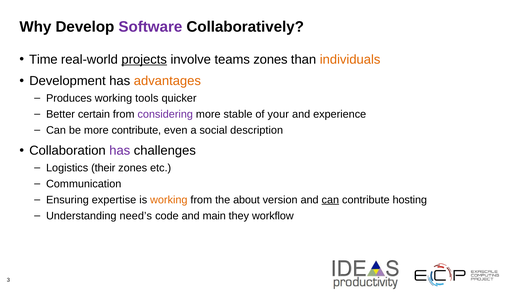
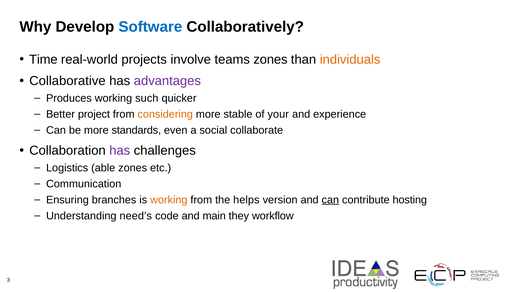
Software colour: purple -> blue
projects underline: present -> none
Development: Development -> Collaborative
advantages colour: orange -> purple
tools: tools -> such
certain: certain -> project
considering colour: purple -> orange
more contribute: contribute -> standards
description: description -> collaborate
their: their -> able
expertise: expertise -> branches
about: about -> helps
